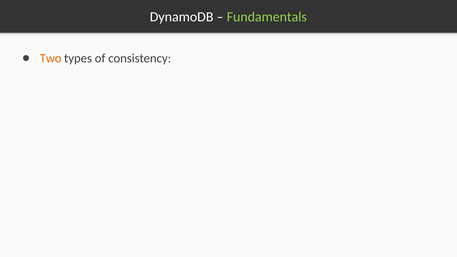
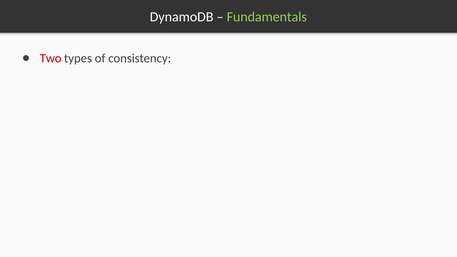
Two colour: orange -> red
